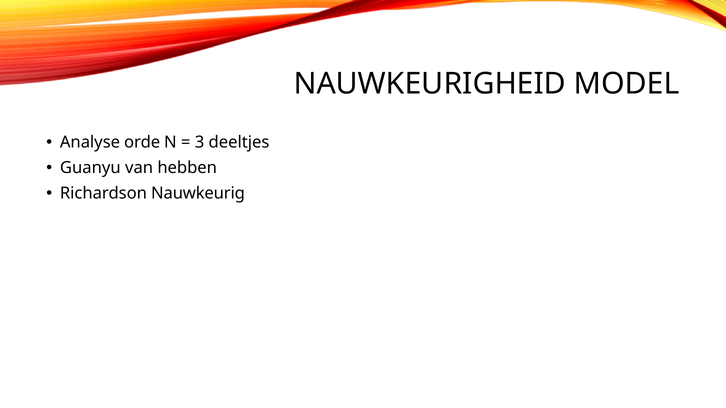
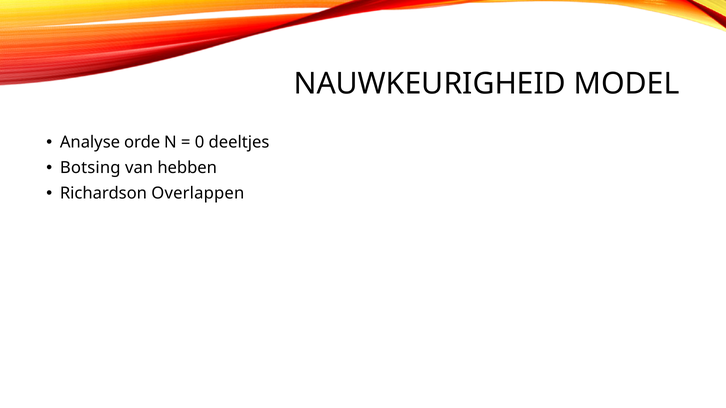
3: 3 -> 0
Guanyu: Guanyu -> Botsing
Nauwkeurig: Nauwkeurig -> Overlappen
